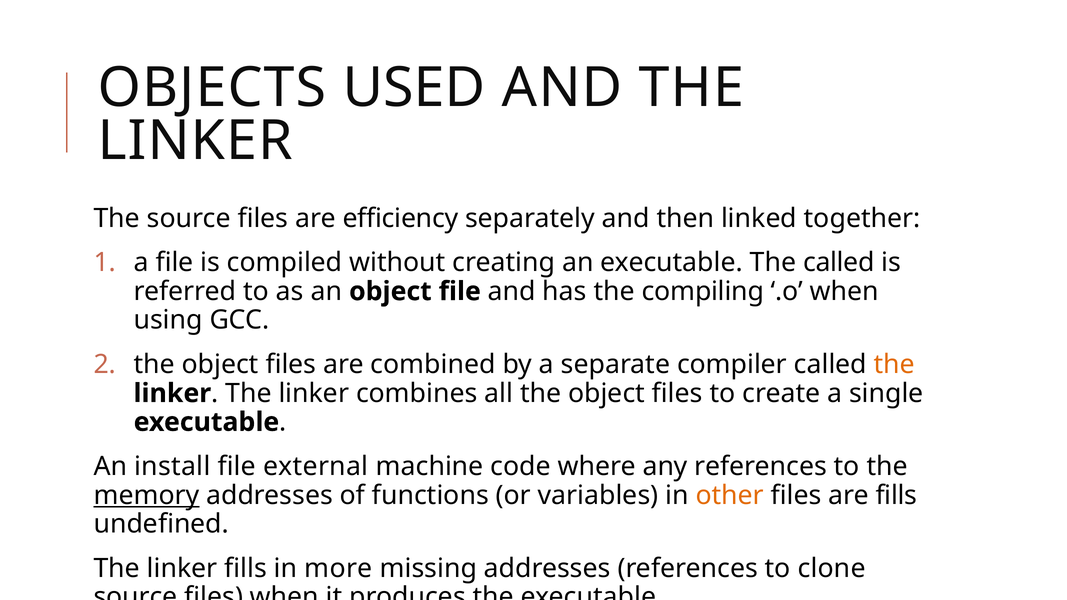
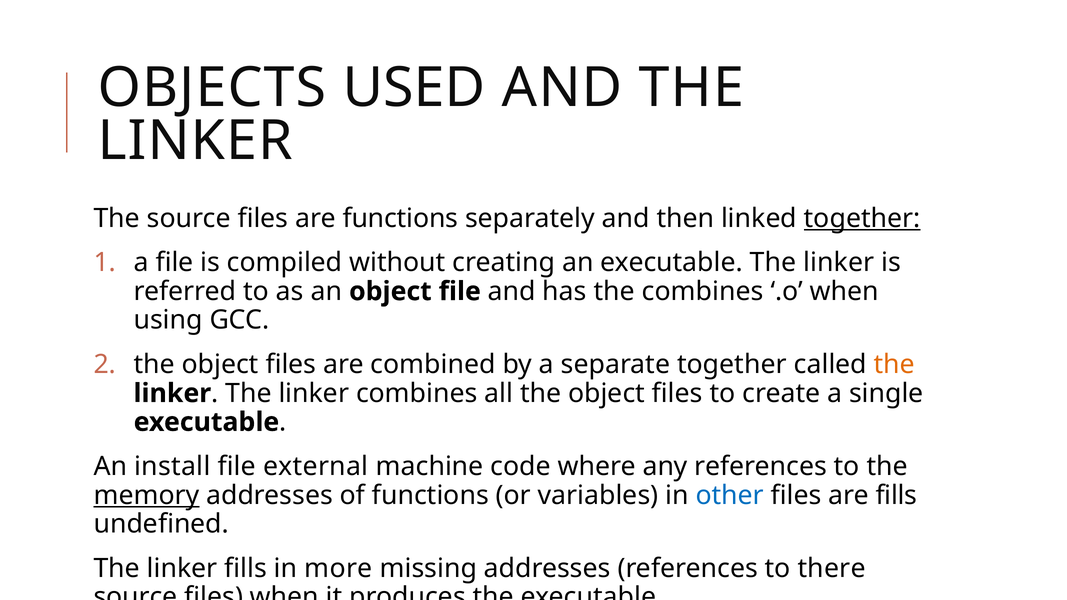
are efficiency: efficiency -> functions
together at (862, 218) underline: none -> present
executable The called: called -> linker
the compiling: compiling -> combines
separate compiler: compiler -> together
other colour: orange -> blue
clone: clone -> there
